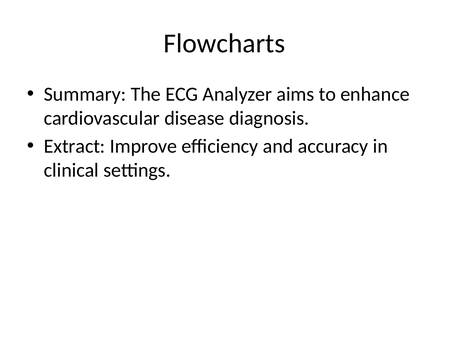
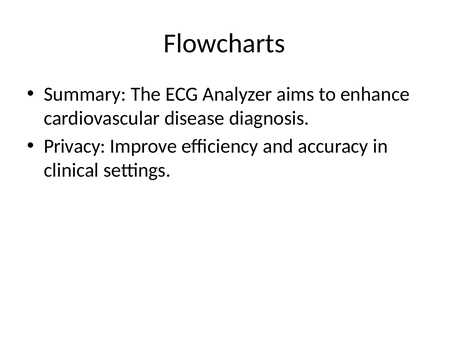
Extract: Extract -> Privacy
